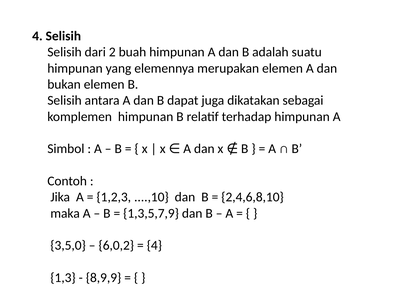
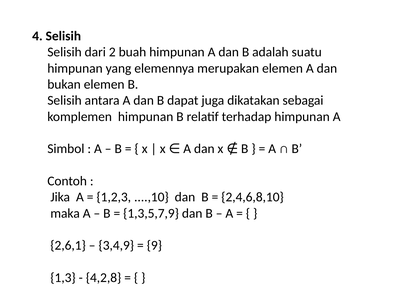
3,5,0: 3,5,0 -> 2,6,1
6,0,2: 6,0,2 -> 3,4,9
4 at (154, 245): 4 -> 9
8,9,9: 8,9,9 -> 4,2,8
